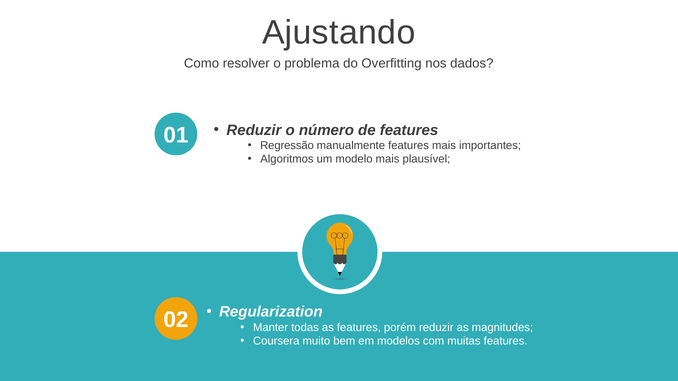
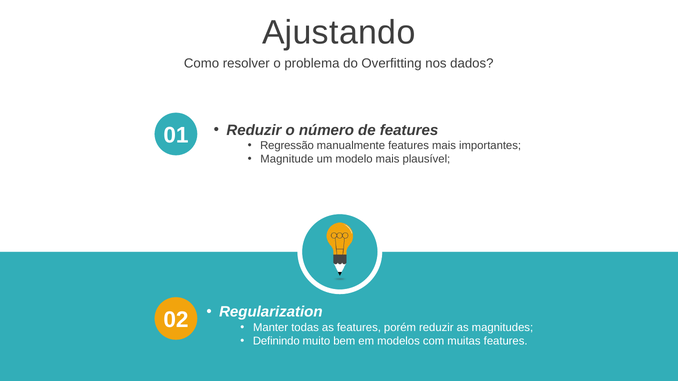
Algoritmos: Algoritmos -> Magnitude
Coursera: Coursera -> Definindo
